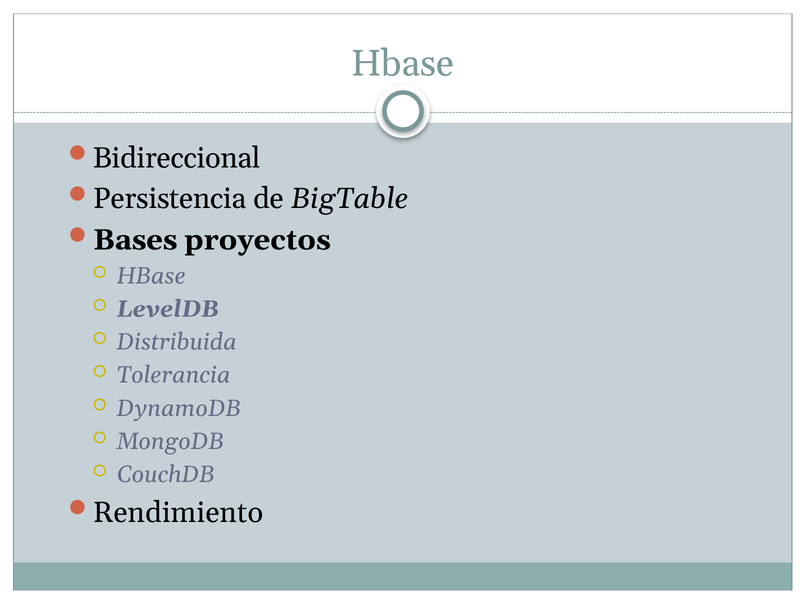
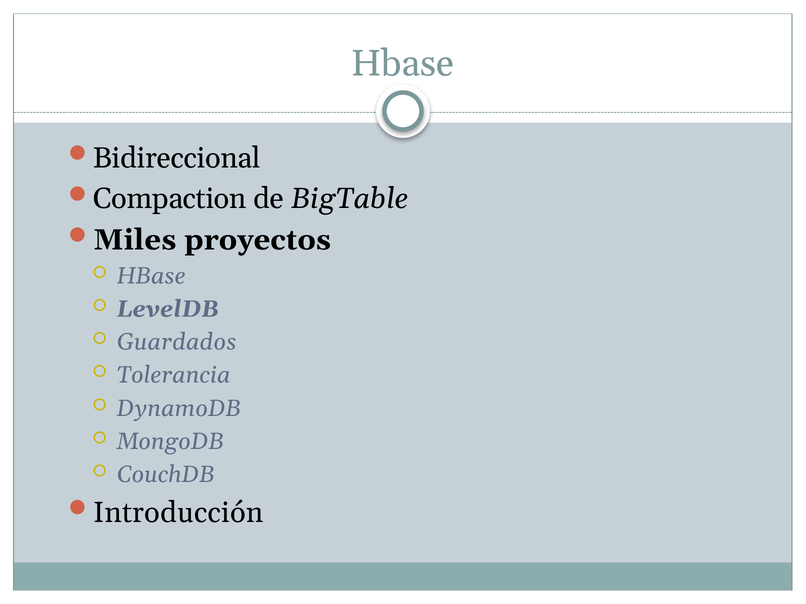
Persistencia: Persistencia -> Compaction
Bases: Bases -> Miles
Distribuida: Distribuida -> Guardados
Rendimiento: Rendimiento -> Introducción
